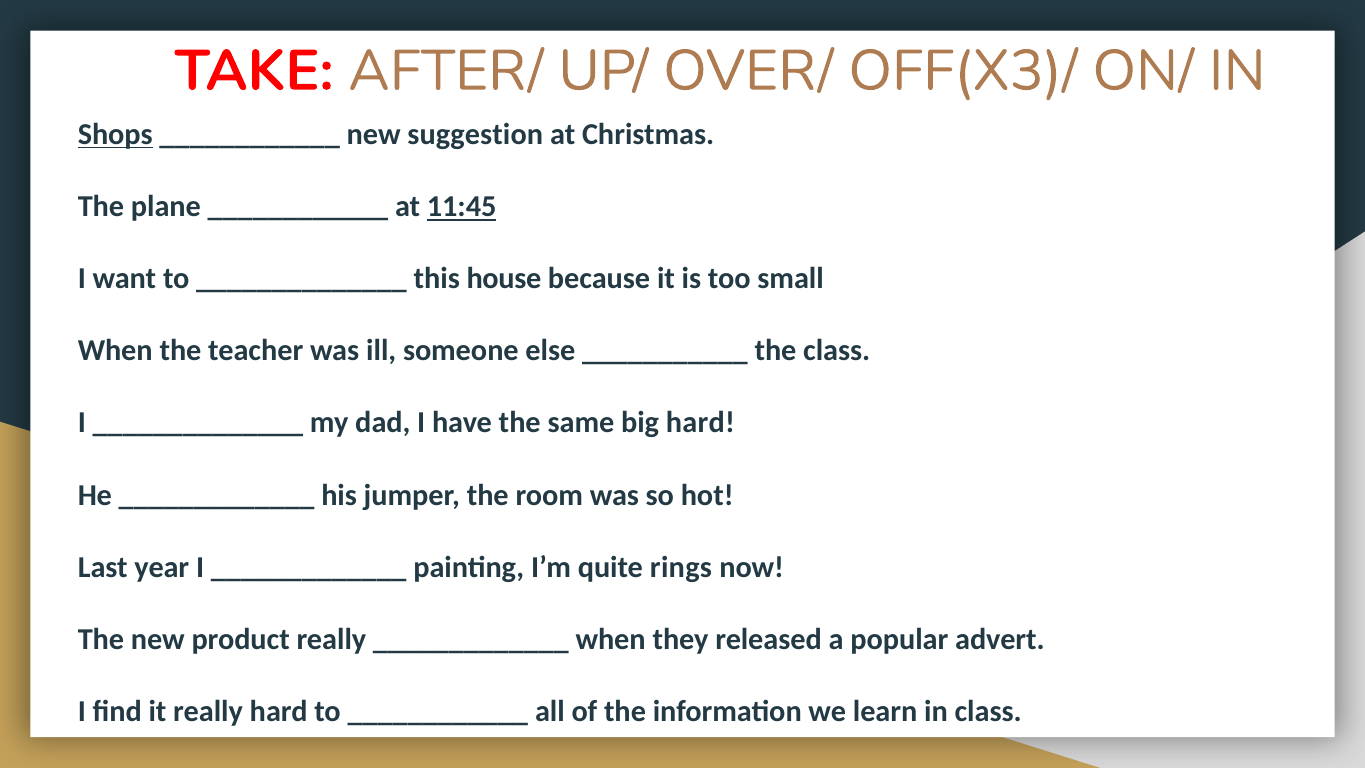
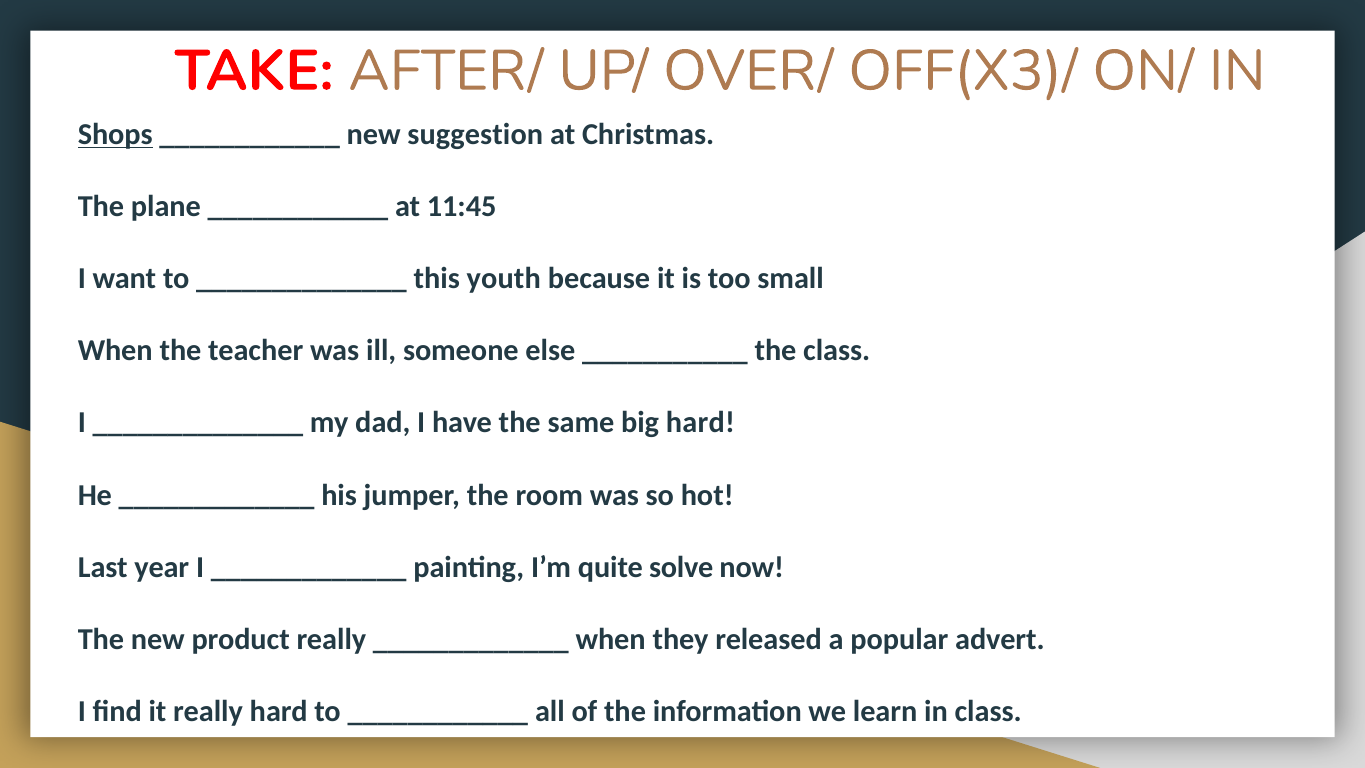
11:45 underline: present -> none
house: house -> youth
rings: rings -> solve
